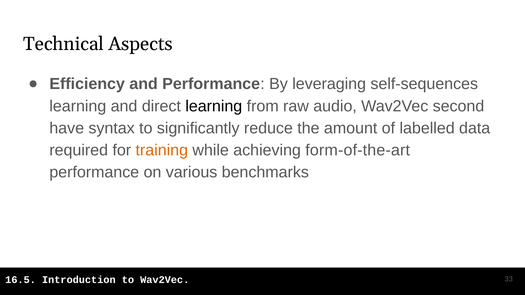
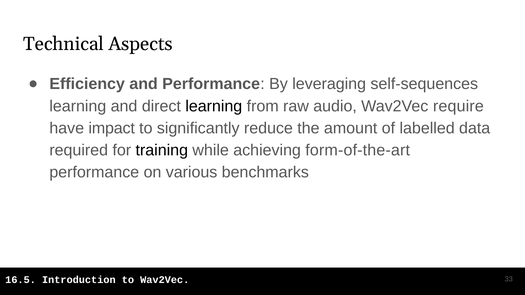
second: second -> require
syntax: syntax -> impact
training colour: orange -> black
